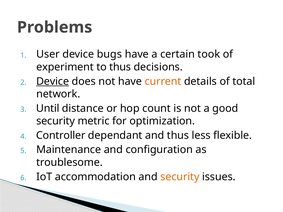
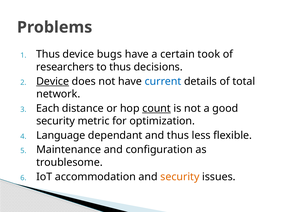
User at (48, 54): User -> Thus
experiment: experiment -> researchers
current colour: orange -> blue
Until: Until -> Each
count underline: none -> present
Controller: Controller -> Language
